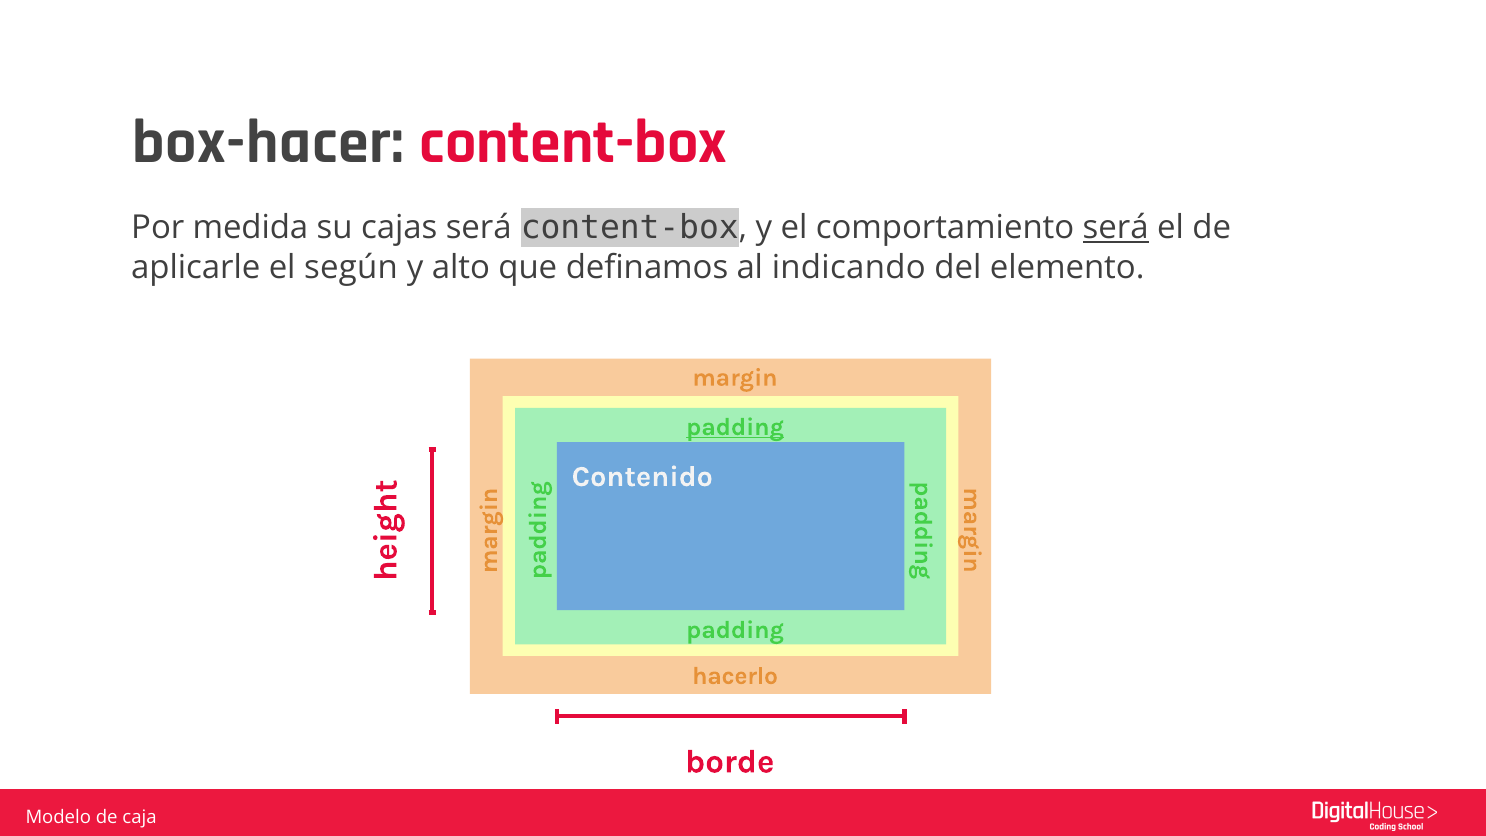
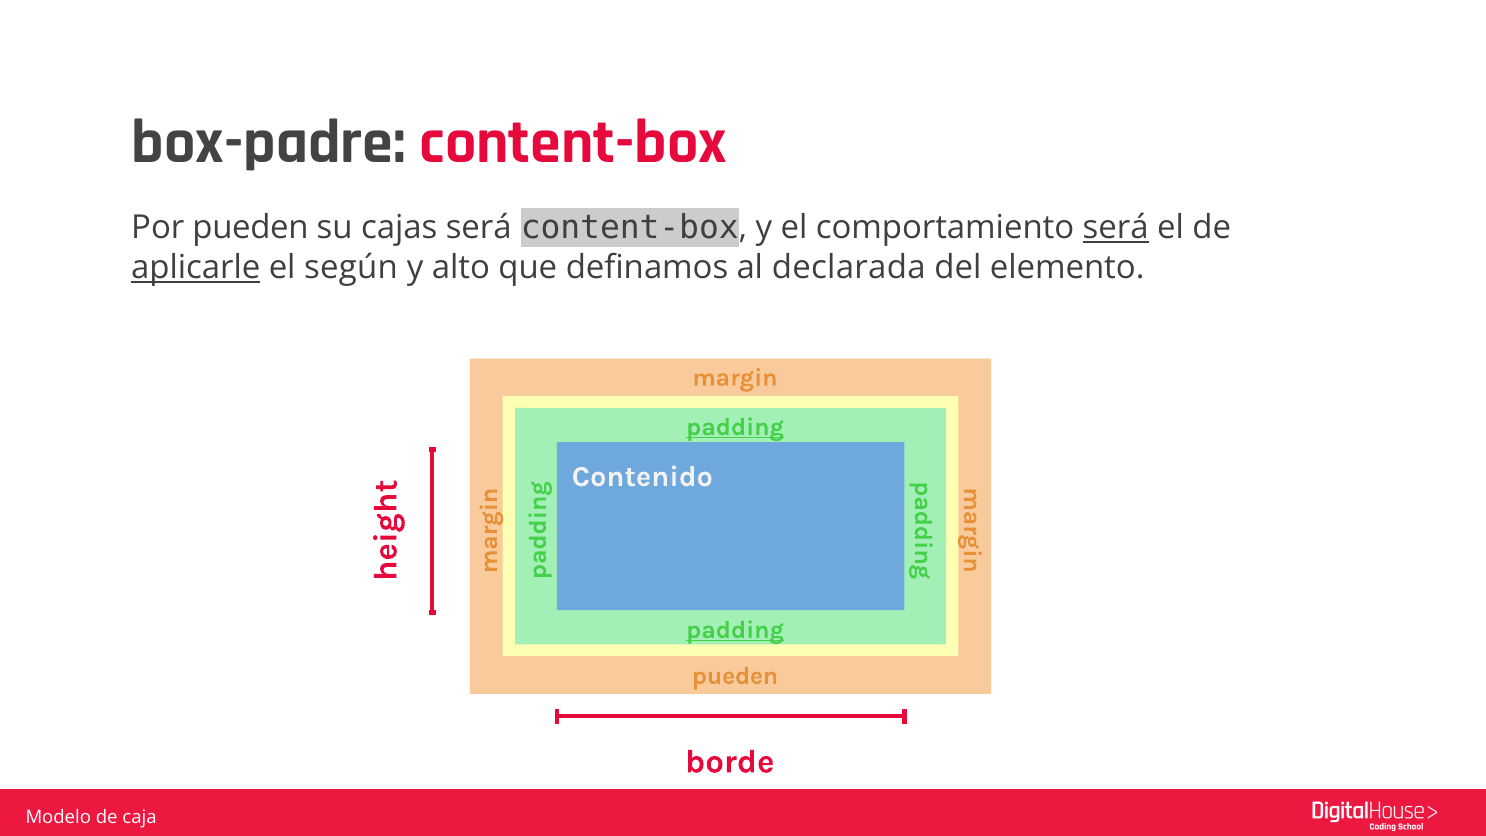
box-hacer: box-hacer -> box-padre
Por medida: medida -> pueden
aplicarle underline: none -> present
indicando: indicando -> declarada
padding at (735, 630) underline: none -> present
hacerlo at (735, 676): hacerlo -> pueden
